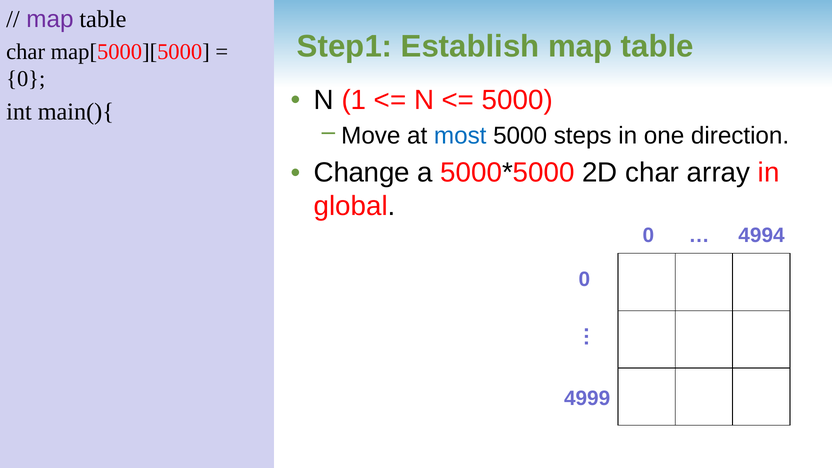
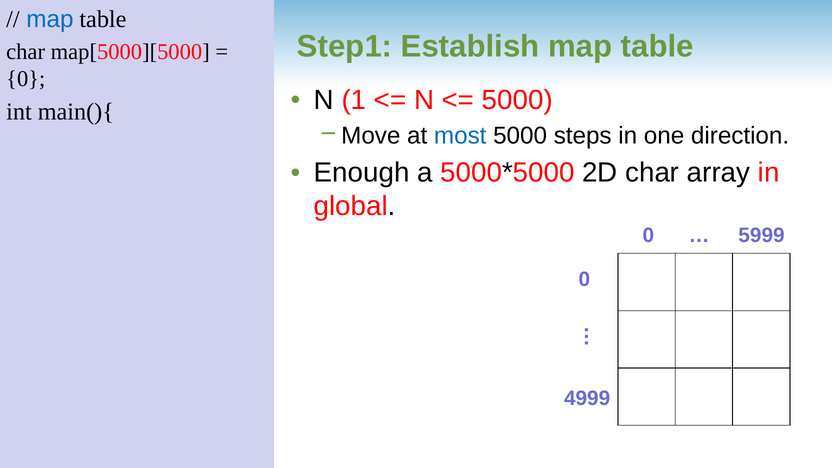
map at (50, 19) colour: purple -> blue
Change: Change -> Enough
4994: 4994 -> 5999
